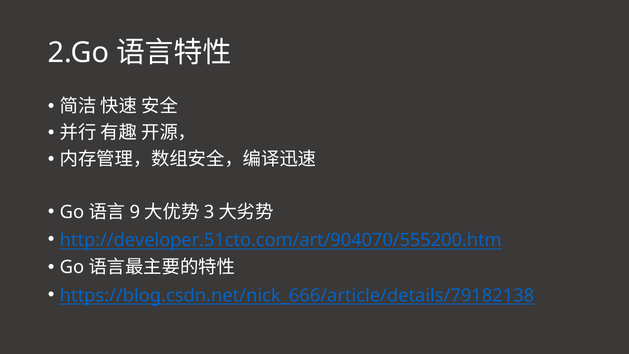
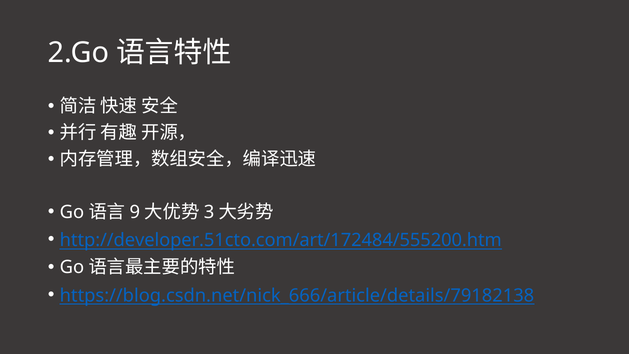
http://developer.51cto.com/art/904070/555200.htm: http://developer.51cto.com/art/904070/555200.htm -> http://developer.51cto.com/art/172484/555200.htm
